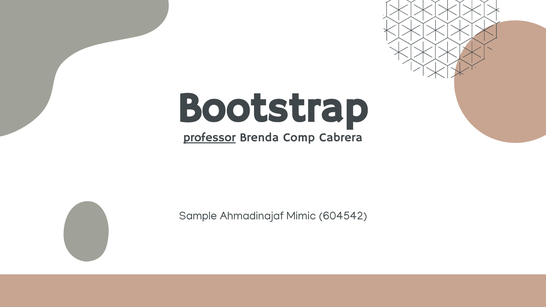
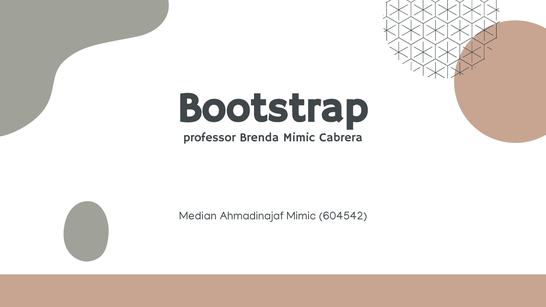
professor underline: present -> none
Brenda Comp: Comp -> Mimic
Sample: Sample -> Median
